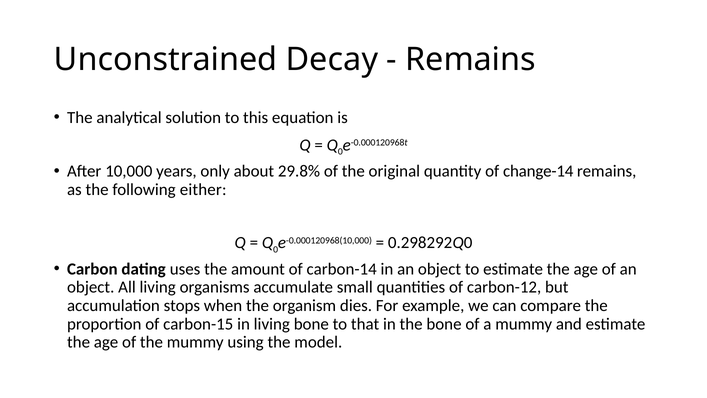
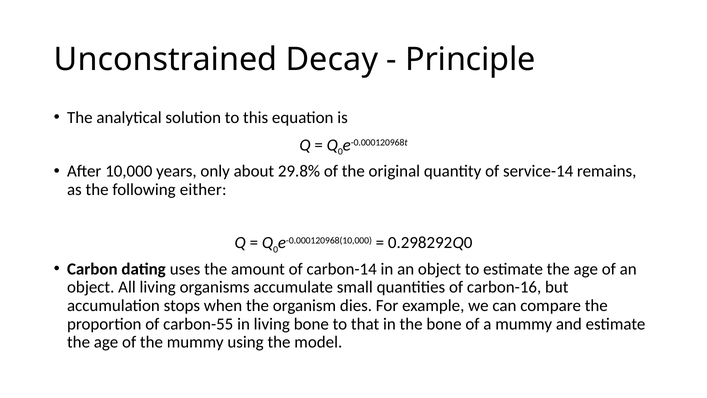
Remains at (470, 59): Remains -> Principle
change-14: change-14 -> service-14
carbon-12: carbon-12 -> carbon-16
carbon-15: carbon-15 -> carbon-55
